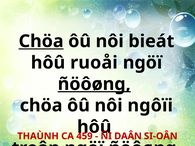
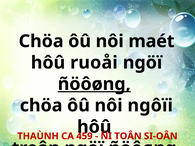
Chöa at (41, 41) underline: present -> none
bieát: bieát -> maét
DAÂN: DAÂN -> TOÂN
